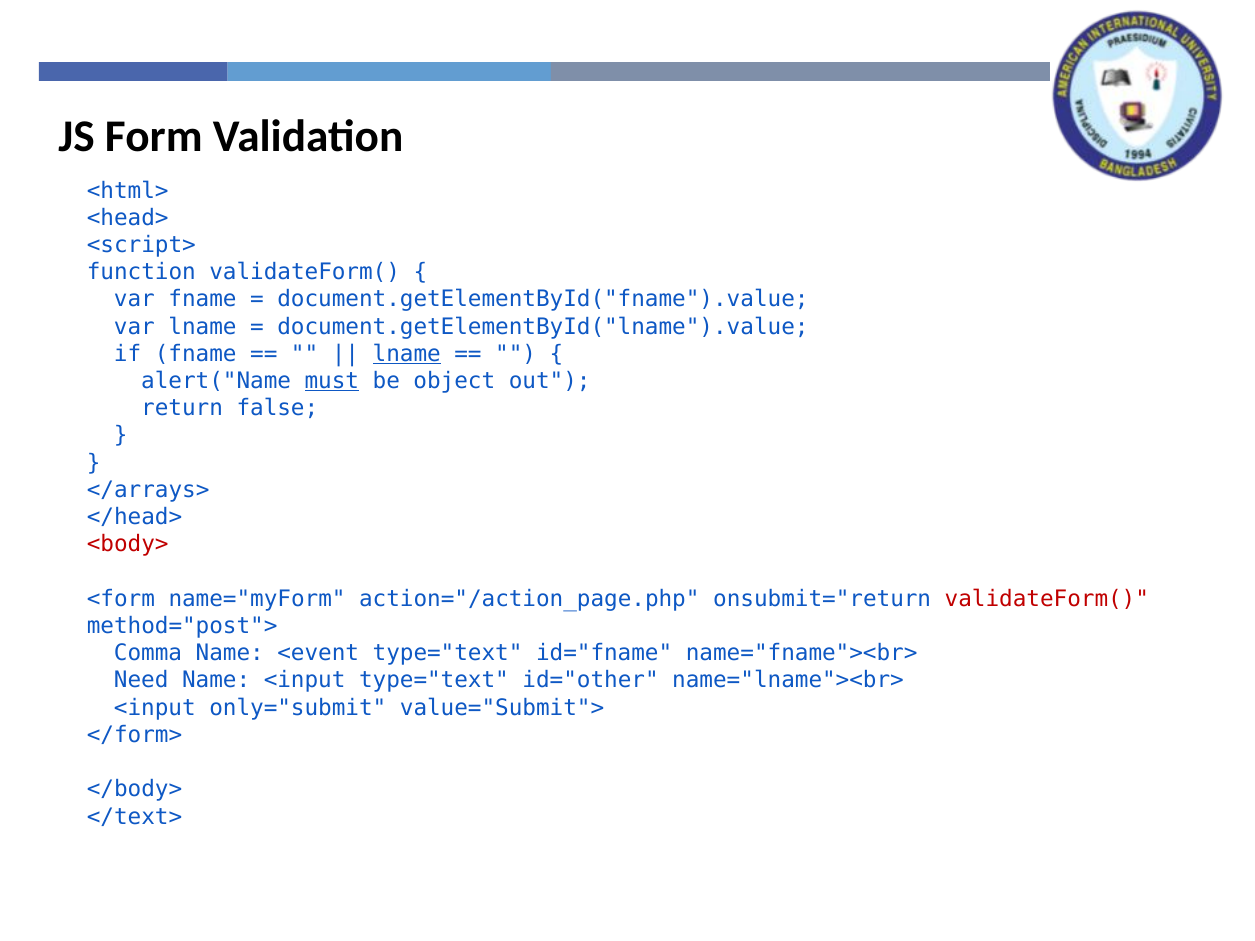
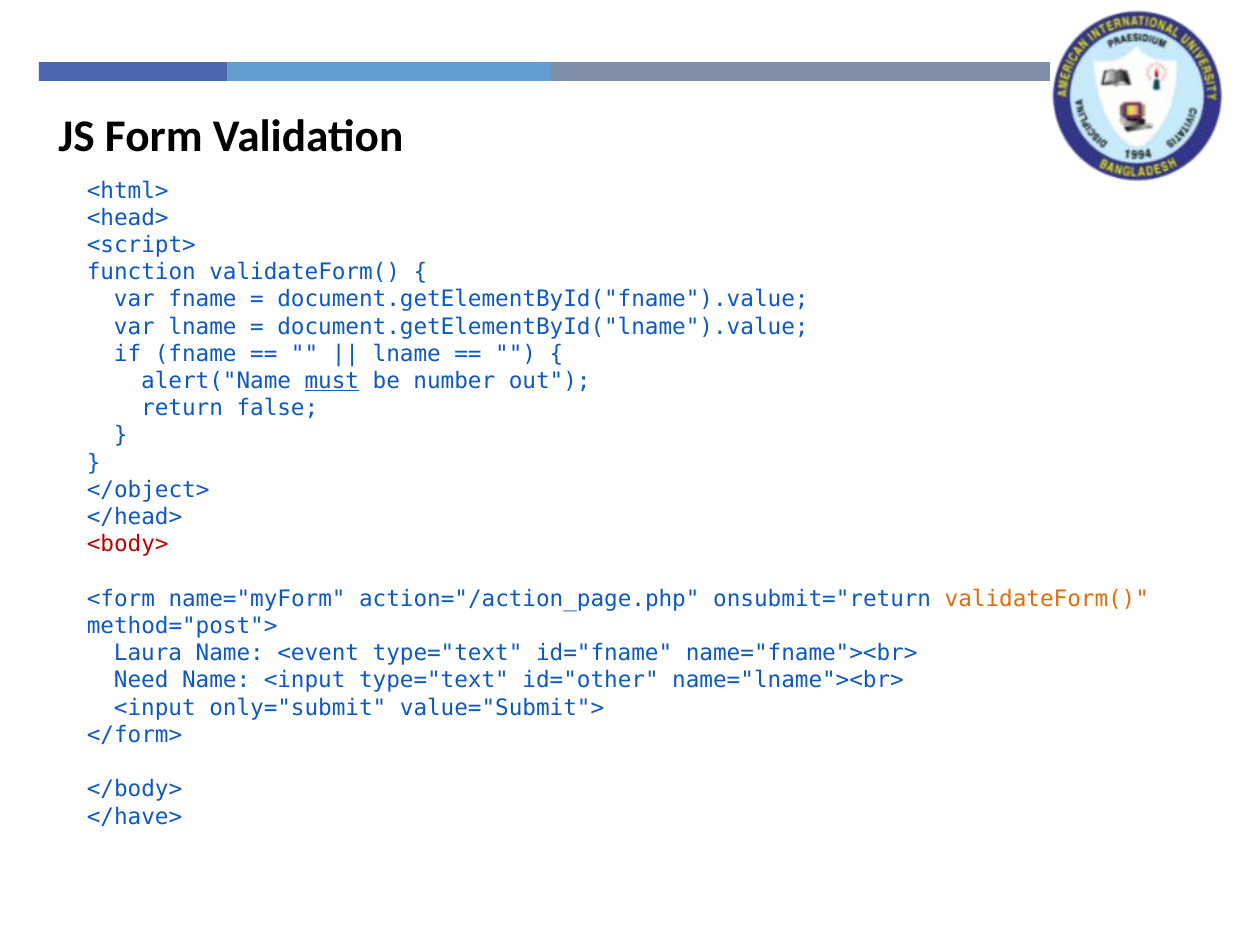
lname at (407, 354) underline: present -> none
object: object -> number
</arrays>: </arrays> -> </object>
validateForm( at (1047, 599) colour: red -> orange
Comma: Comma -> Laura
</text>: </text> -> </have>
